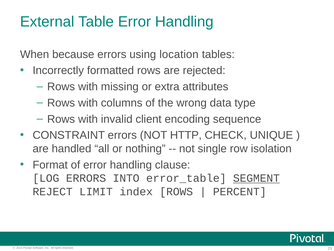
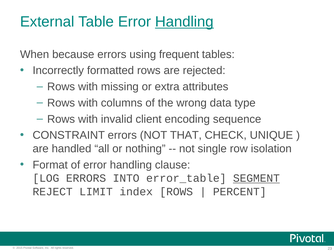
Handling at (184, 22) underline: none -> present
location: location -> frequent
HTTP: HTTP -> THAT
